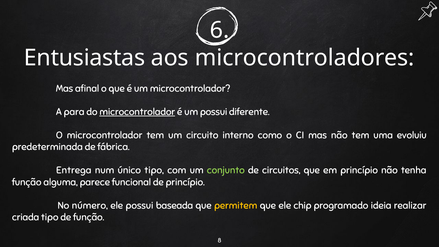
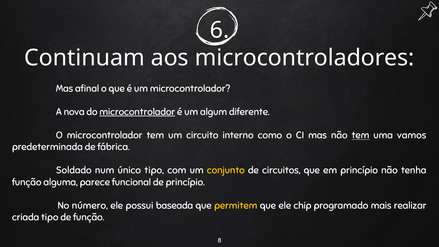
Entusiastas: Entusiastas -> Continuam
para: para -> nova
um possui: possui -> algum
tem at (360, 135) underline: none -> present
evoluiu: evoluiu -> vamos
Entrega: Entrega -> Soldado
conjunto colour: light green -> yellow
ideia: ideia -> mais
